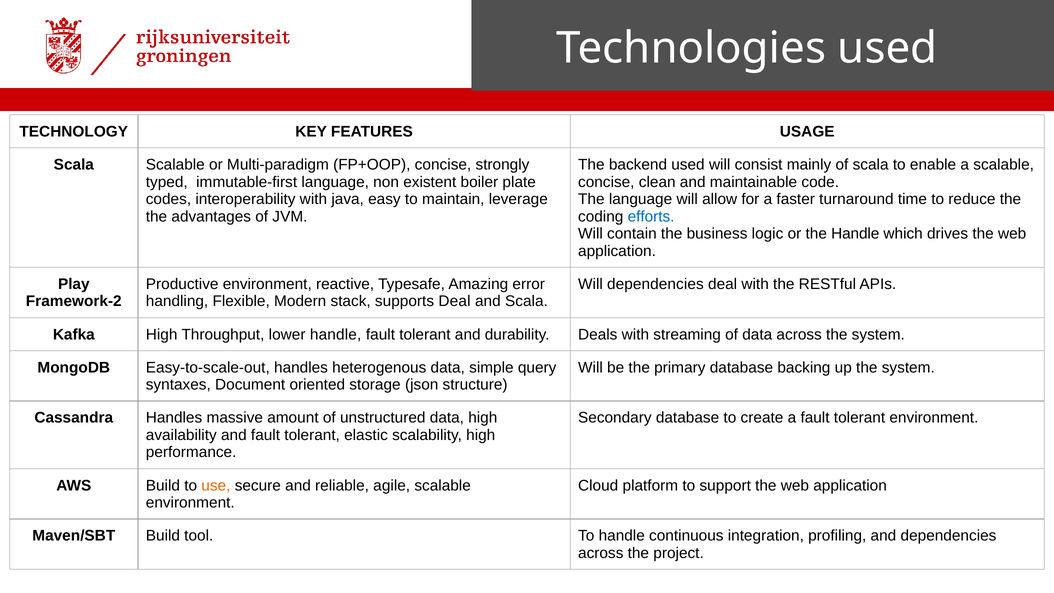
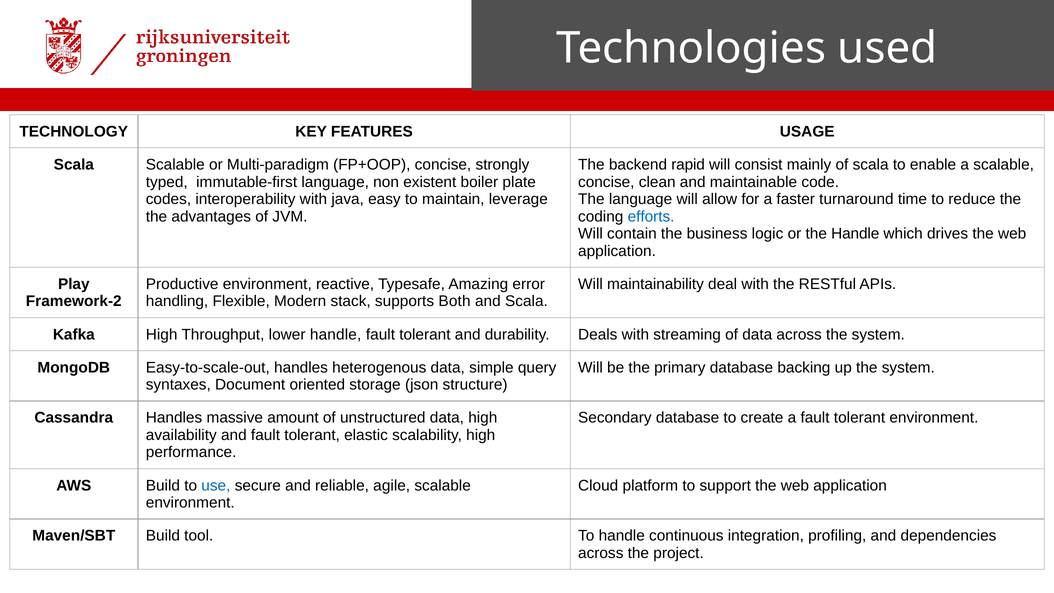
backend used: used -> rapid
Will dependencies: dependencies -> maintainability
supports Deal: Deal -> Both
use colour: orange -> blue
